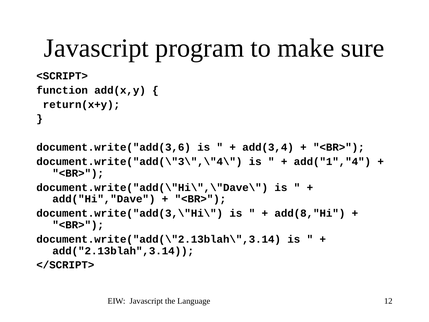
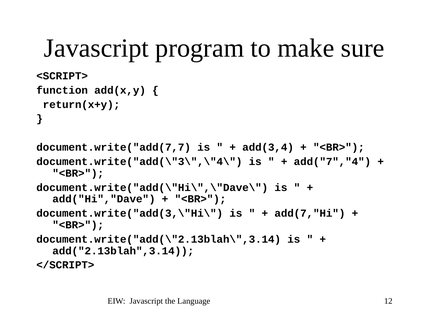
document.write("add(3,6: document.write("add(3,6 -> document.write("add(7,7
add("1","4: add("1","4 -> add("7","4
add(8,"Hi: add(8,"Hi -> add(7,"Hi
